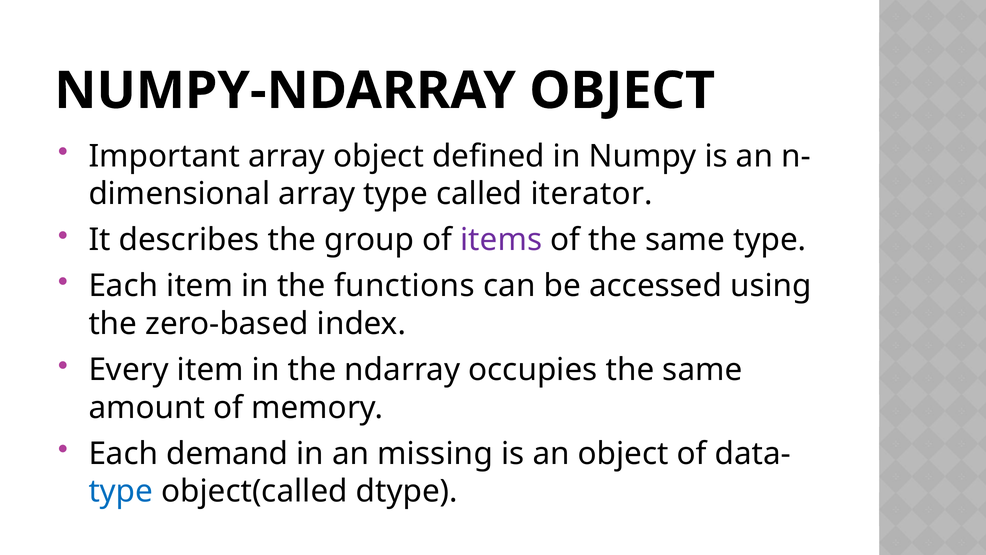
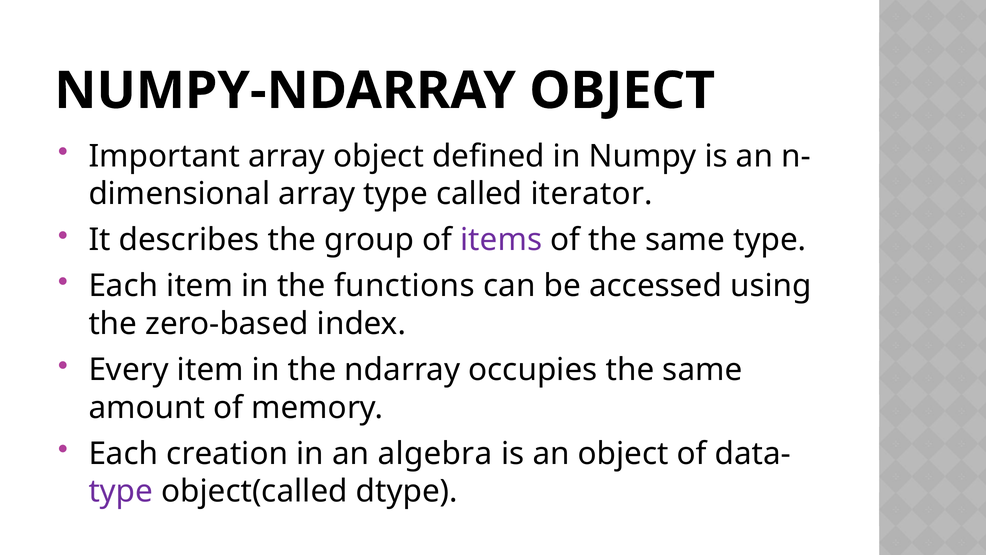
demand: demand -> creation
missing: missing -> algebra
type at (121, 491) colour: blue -> purple
